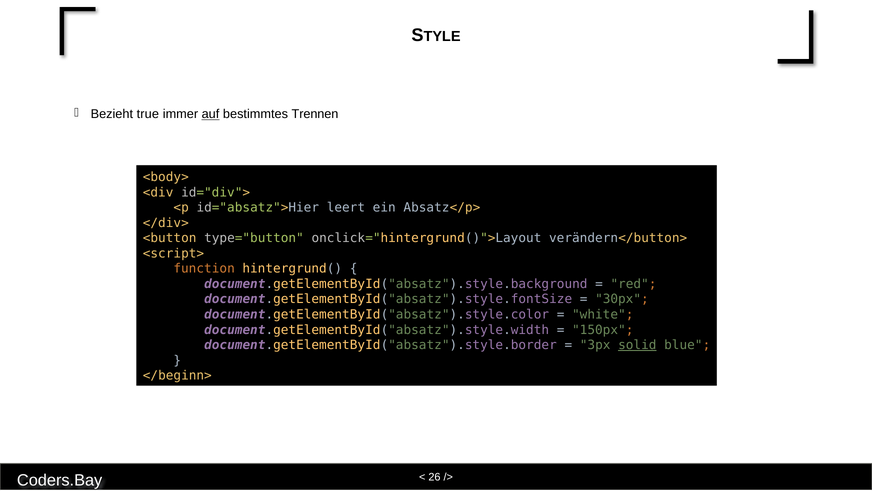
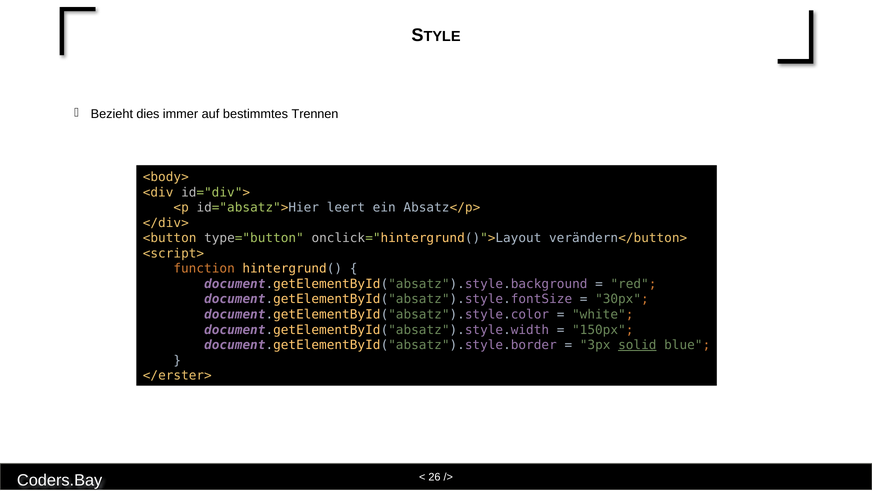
true: true -> dies
auf underline: present -> none
</beginn>: </beginn> -> </erster>
